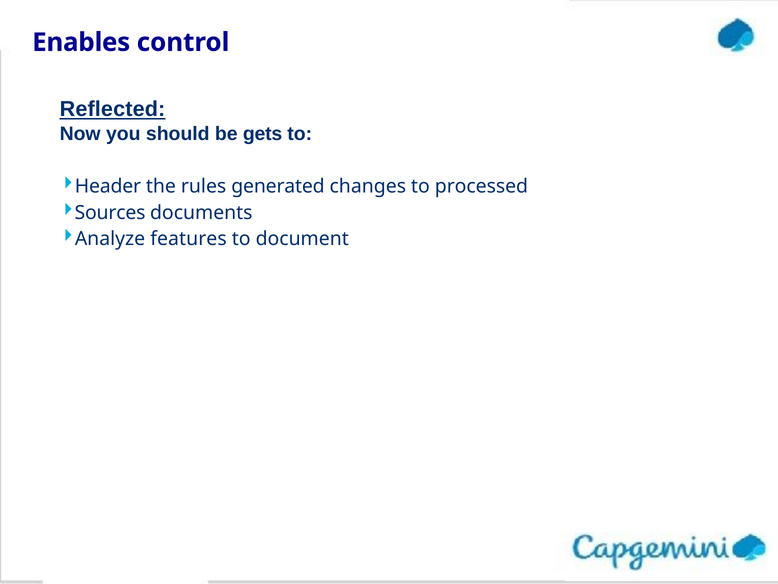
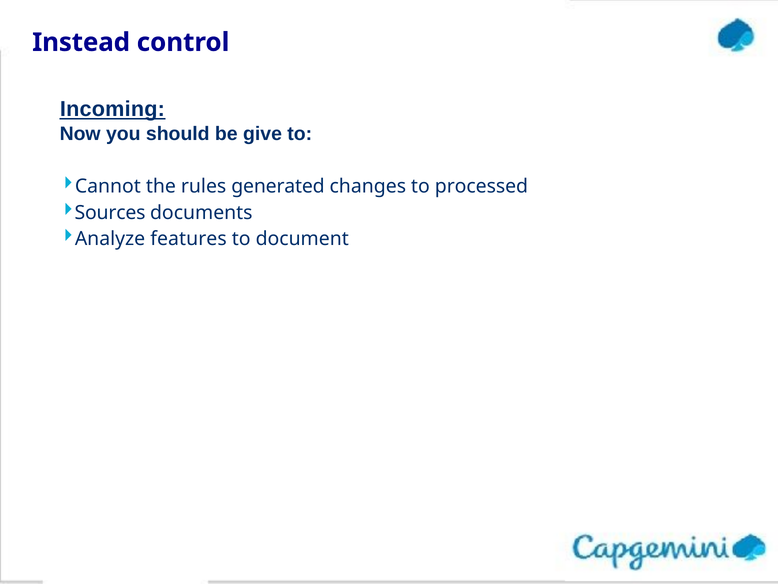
Enables: Enables -> Instead
Reflected: Reflected -> Incoming
gets: gets -> give
Header: Header -> Cannot
